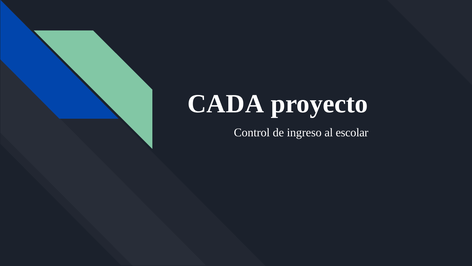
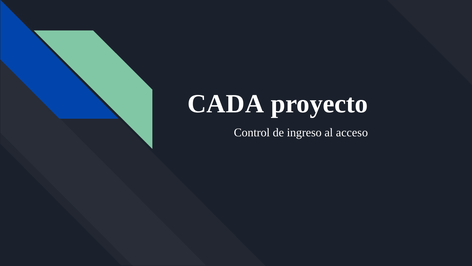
escolar: escolar -> acceso
